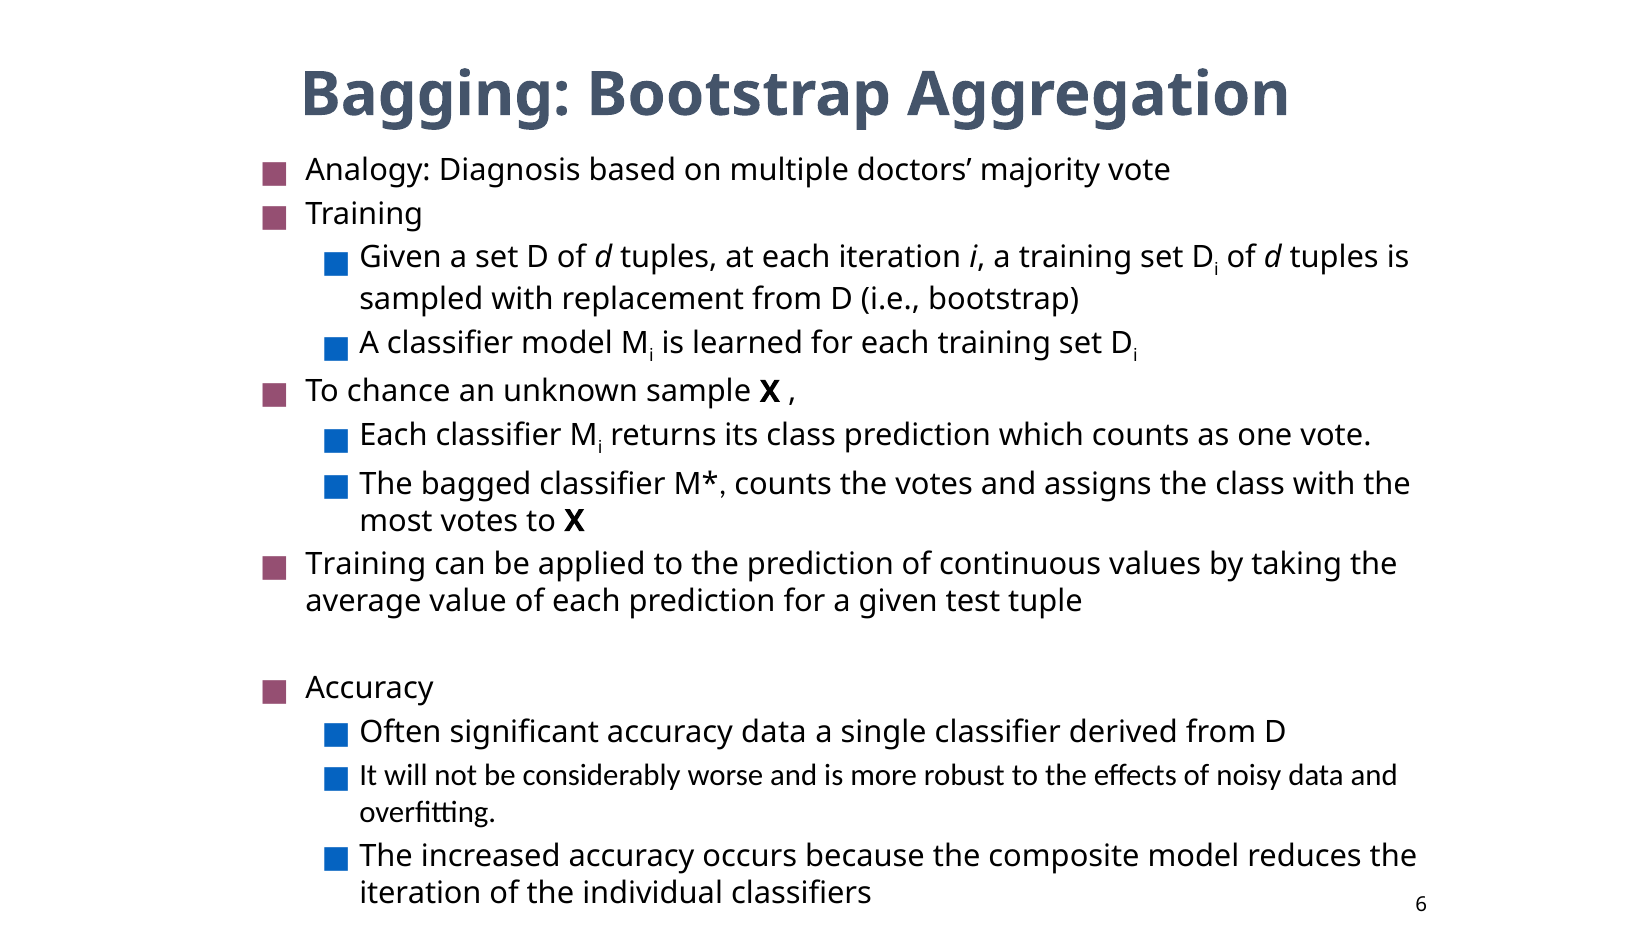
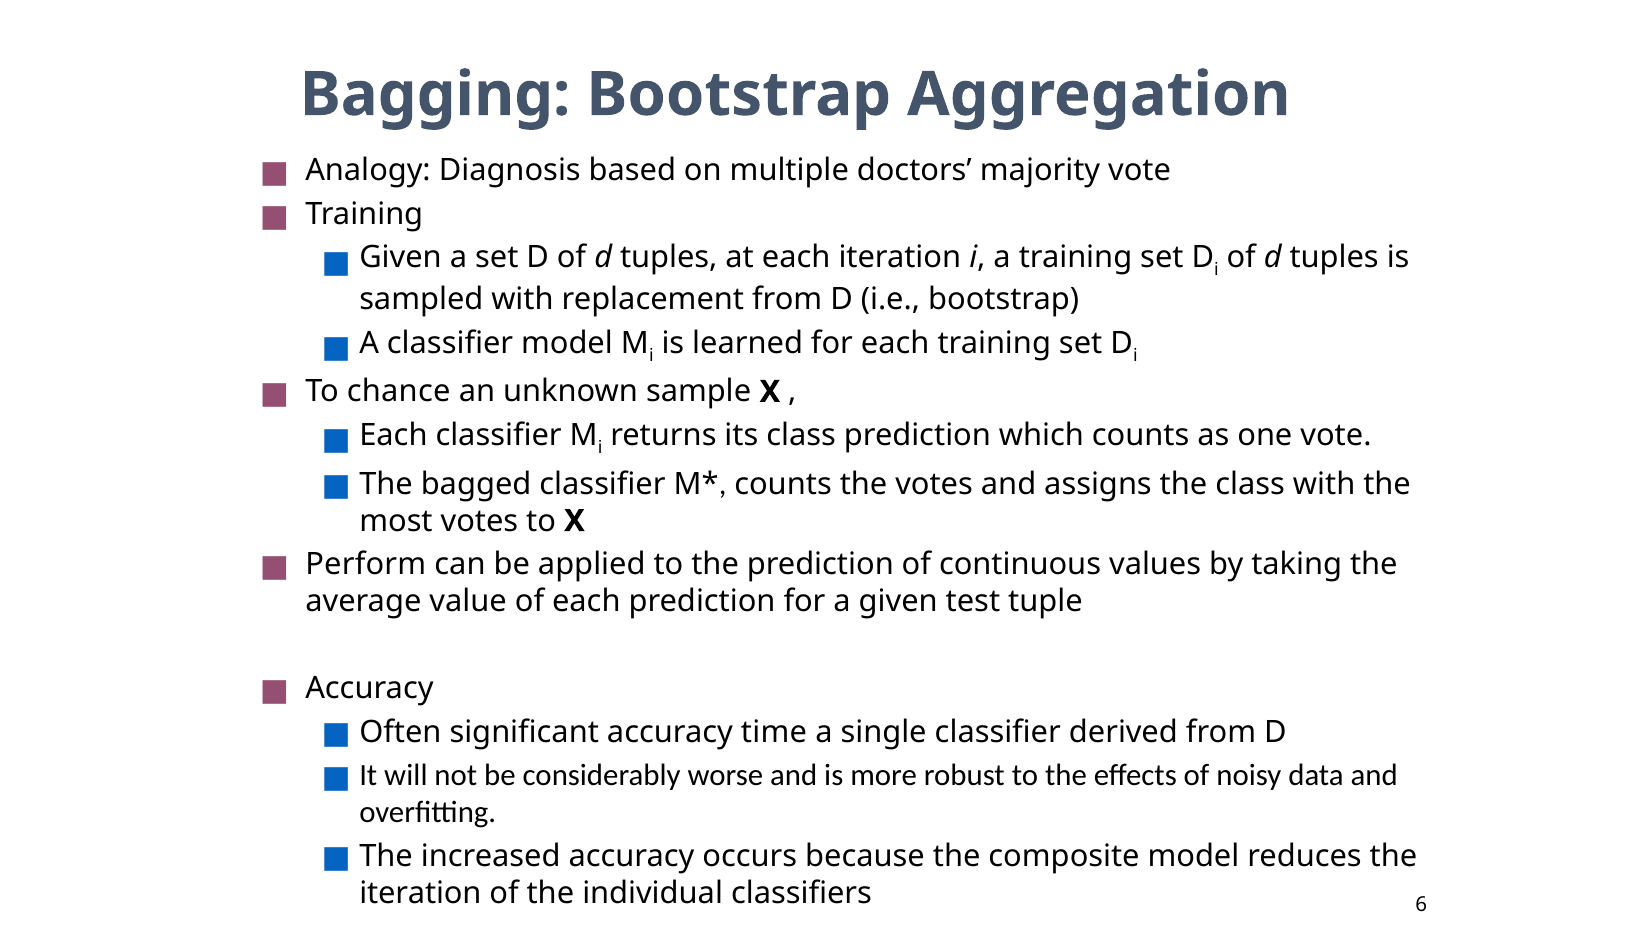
Training at (366, 565): Training -> Perform
accuracy data: data -> time
